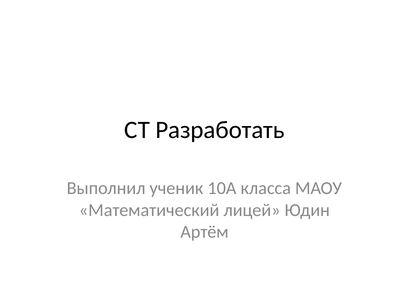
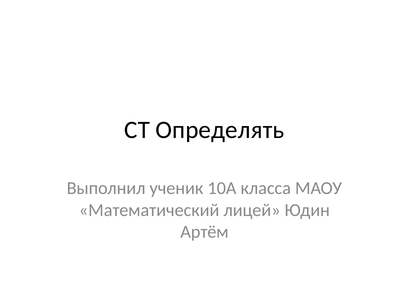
Разработать: Разработать -> Определять
